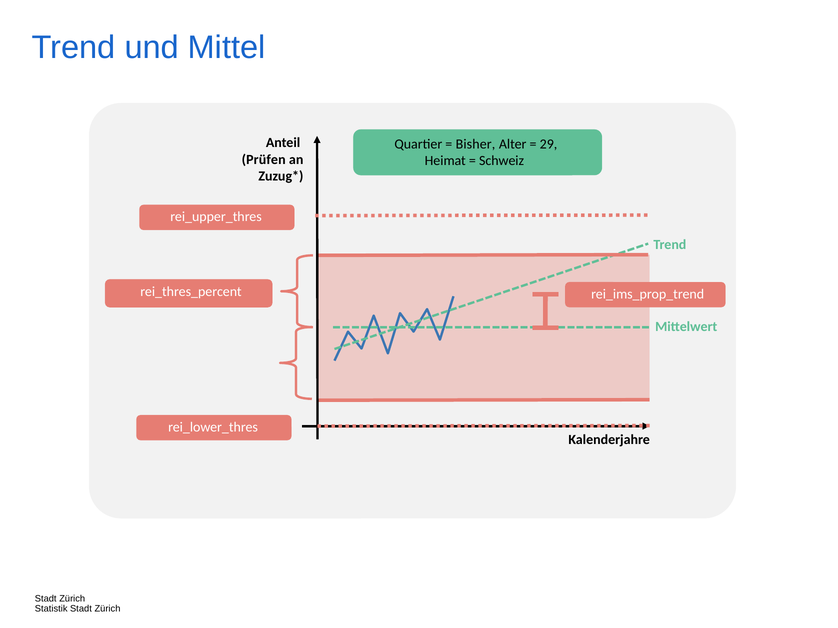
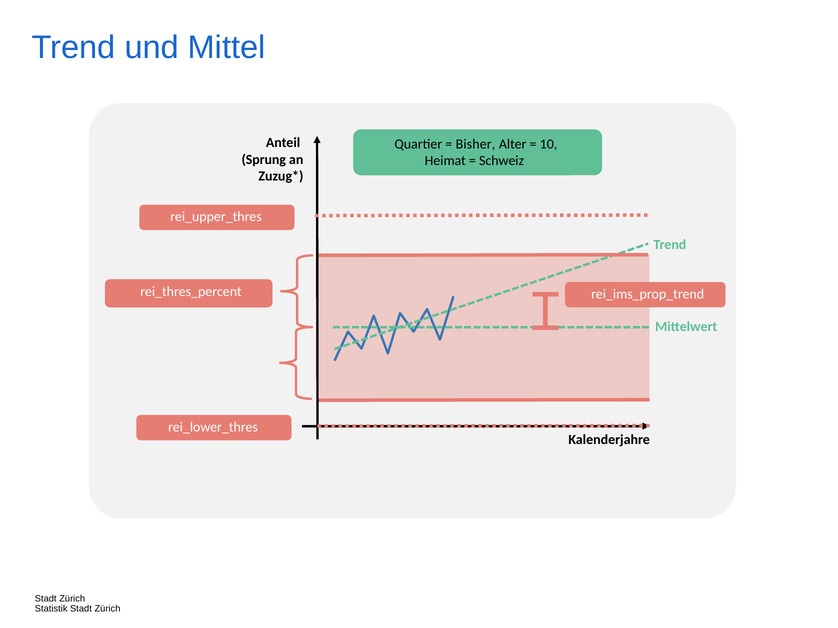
29: 29 -> 10
Prüfen: Prüfen -> Sprung
